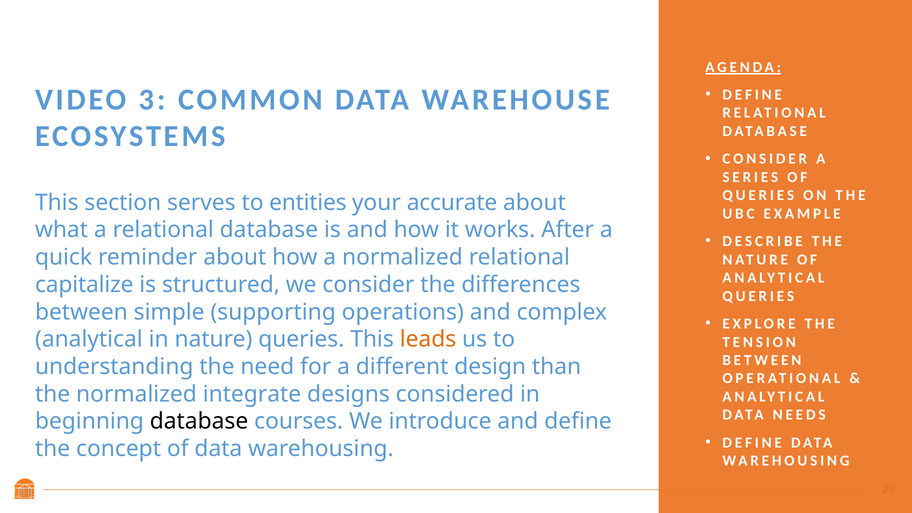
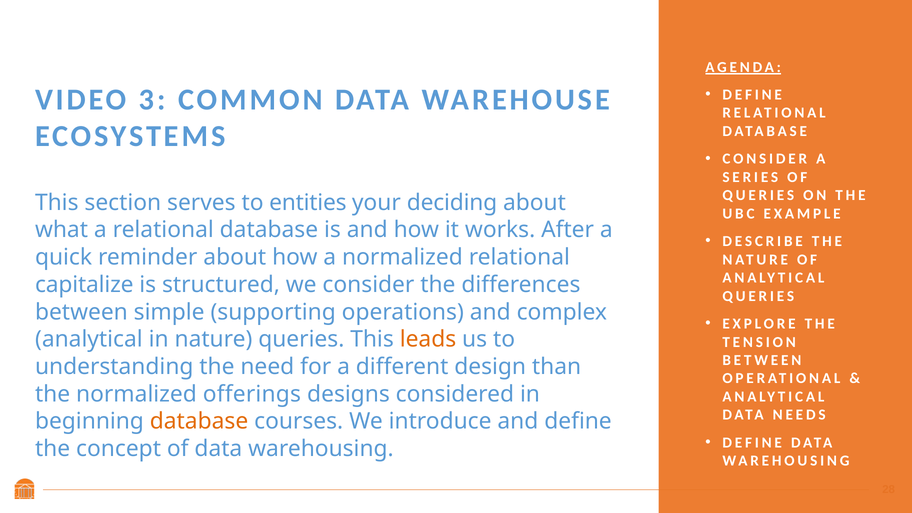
accurate: accurate -> deciding
integrate: integrate -> offerings
database at (199, 421) colour: black -> orange
